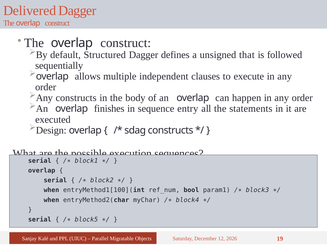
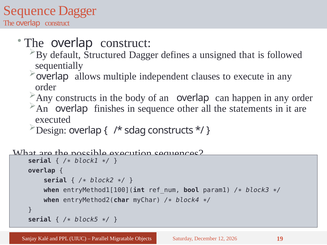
Delivered at (30, 11): Delivered -> Sequence
entry: entry -> other
